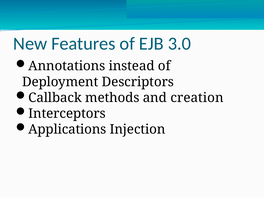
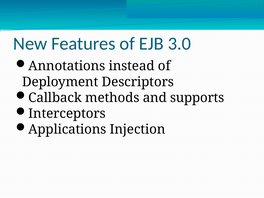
creation: creation -> supports
